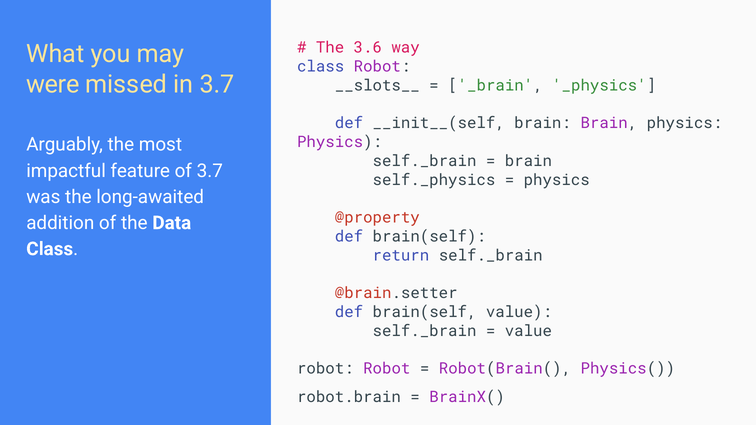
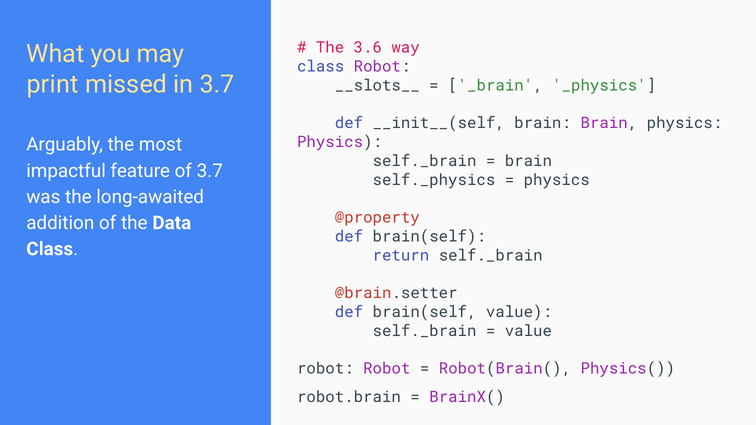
were: were -> print
